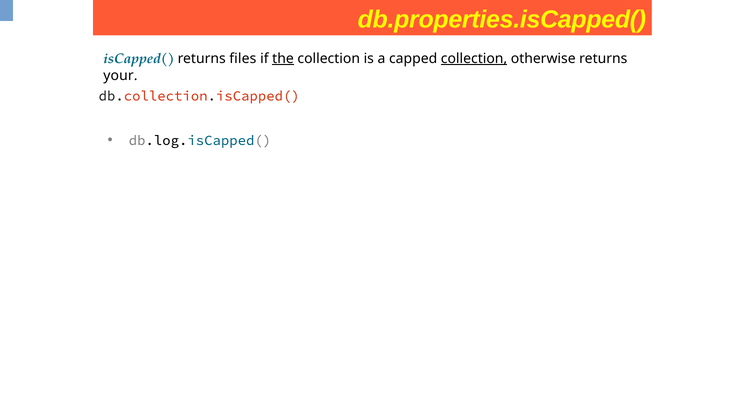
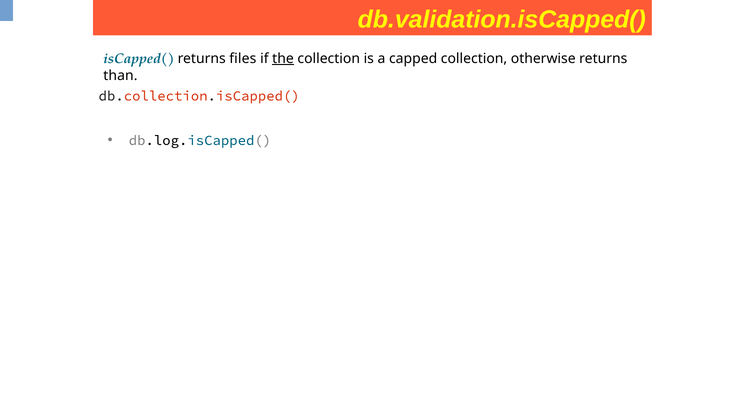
db.properties.isCapped(: db.properties.isCapped( -> db.validation.isCapped(
collection at (474, 59) underline: present -> none
your: your -> than
